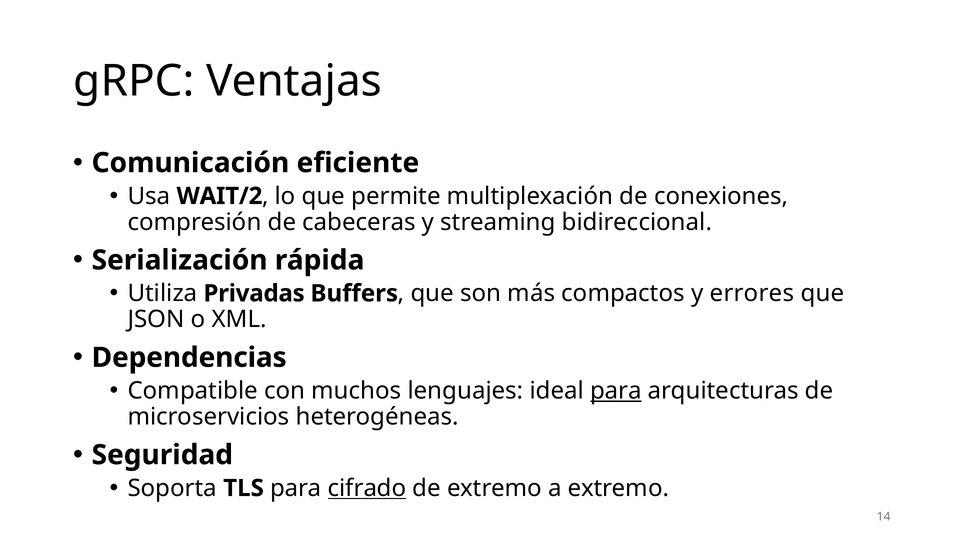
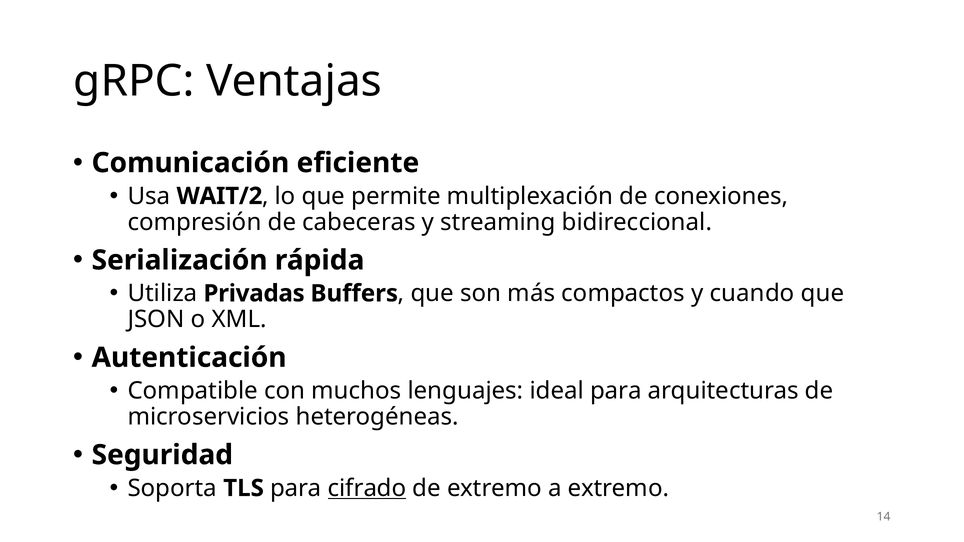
errores: errores -> cuando
Dependencias: Dependencias -> Autenticación
para at (616, 391) underline: present -> none
